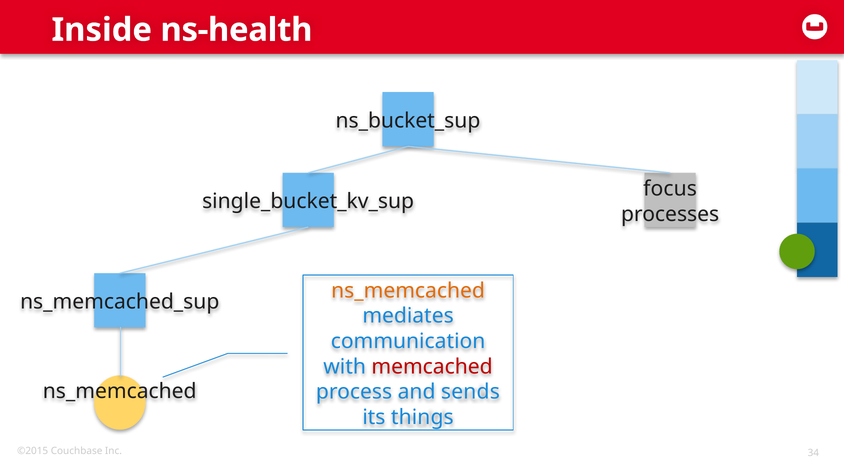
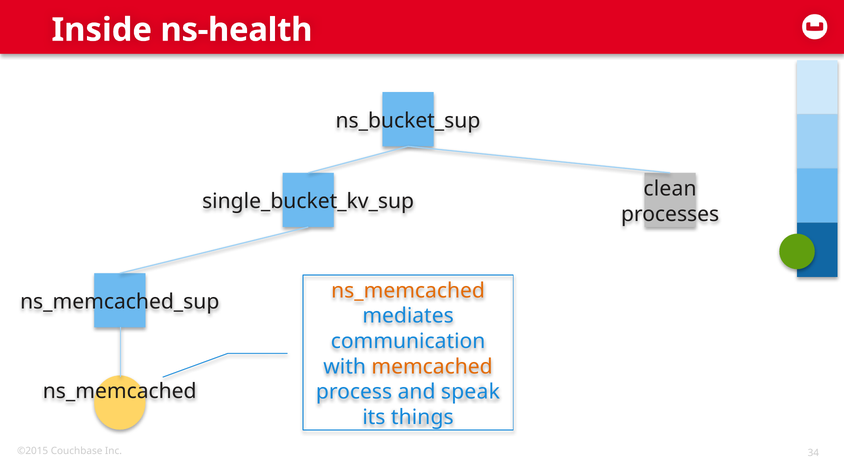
focus: focus -> clean
memcached colour: red -> orange
sends: sends -> speak
